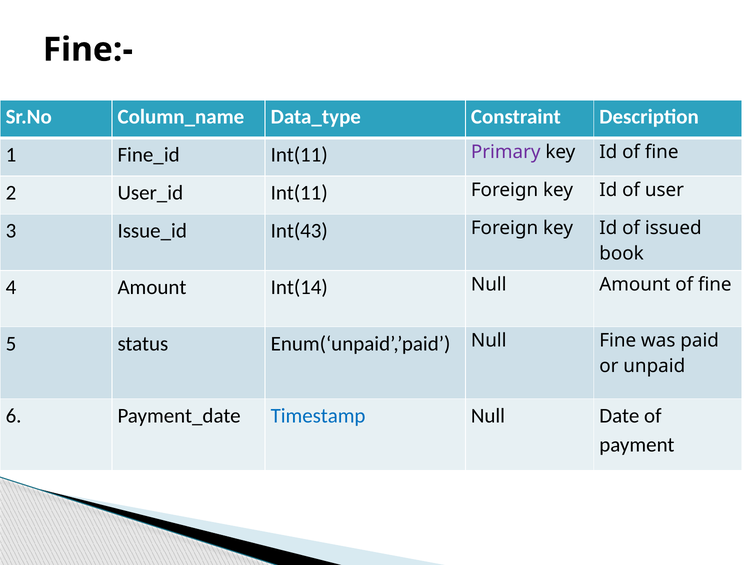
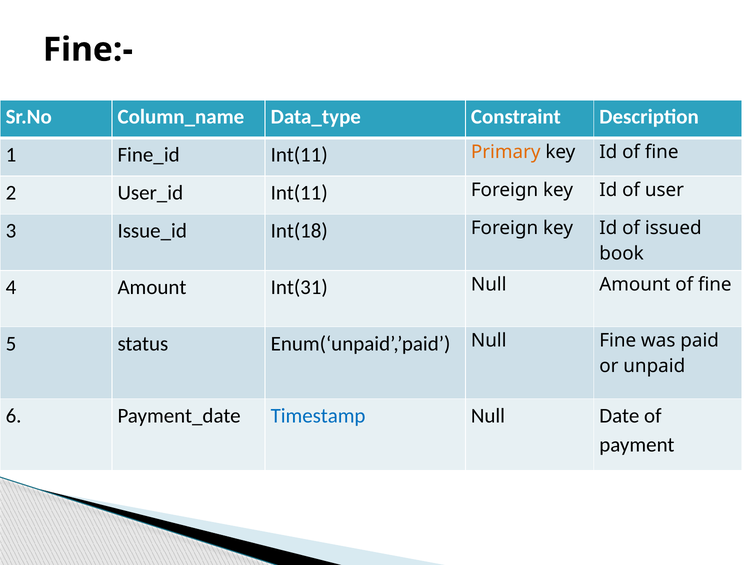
Primary colour: purple -> orange
Int(43: Int(43 -> Int(18
Int(14: Int(14 -> Int(31
